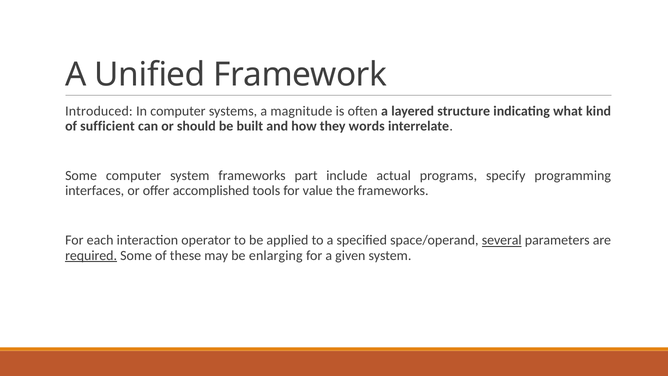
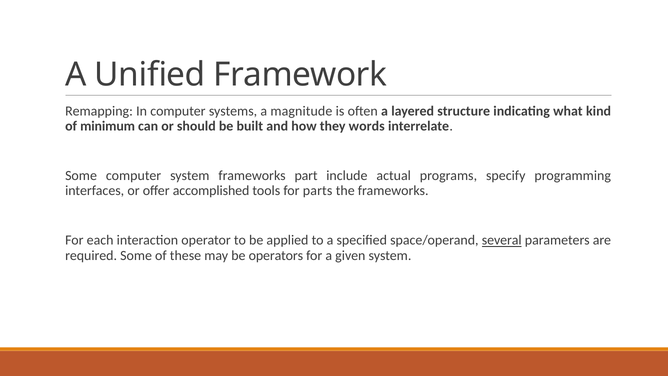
Introduced: Introduced -> Remapping
sufficient: sufficient -> minimum
value: value -> parts
required underline: present -> none
enlarging: enlarging -> operators
